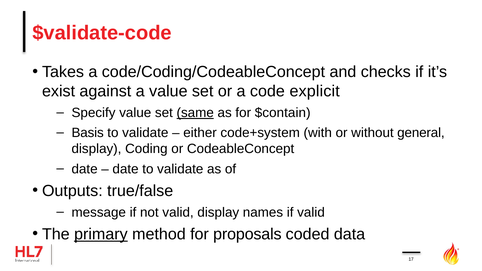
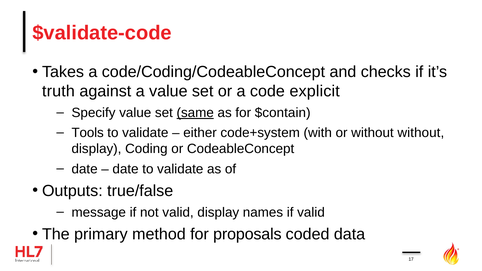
exist: exist -> truth
Basis: Basis -> Tools
without general: general -> without
primary underline: present -> none
